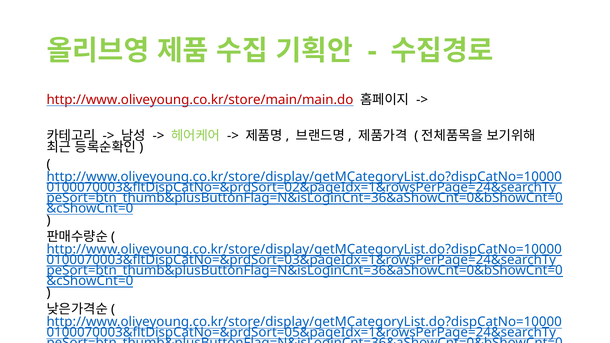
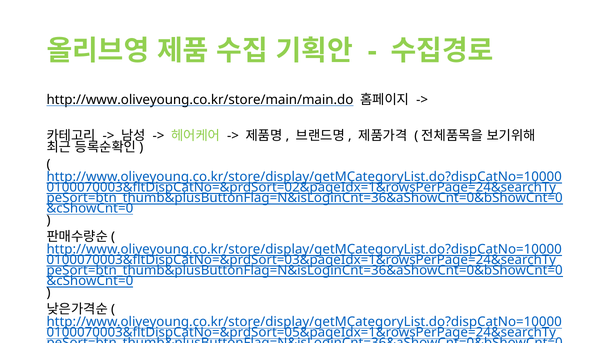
http://www.oliveyoung.co.kr/store/main/main.do colour: red -> black
